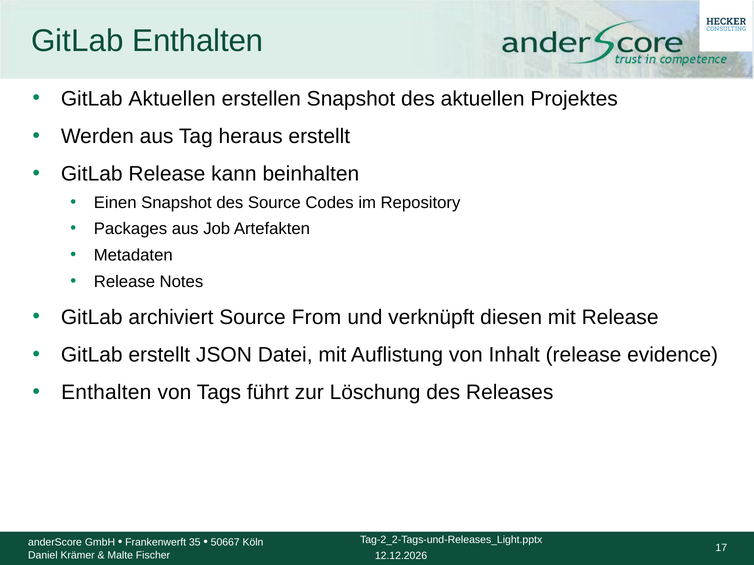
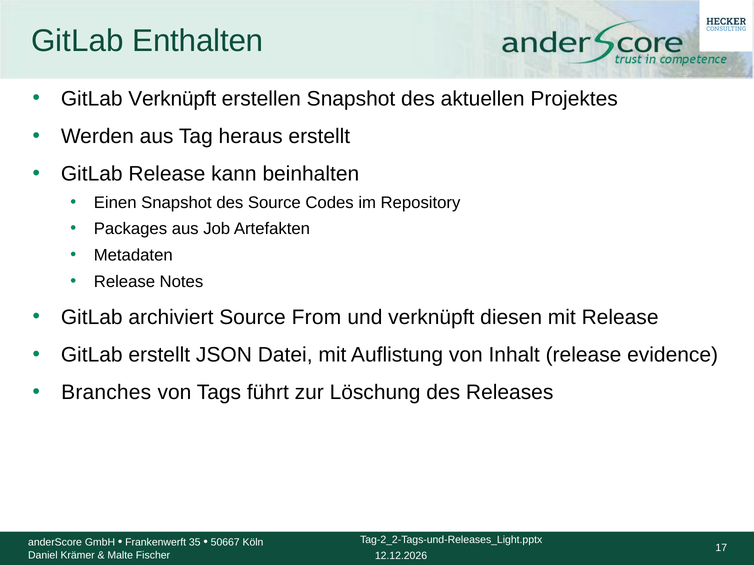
GitLab Aktuellen: Aktuellen -> Verknüpft
Enthalten at (106, 393): Enthalten -> Branches
